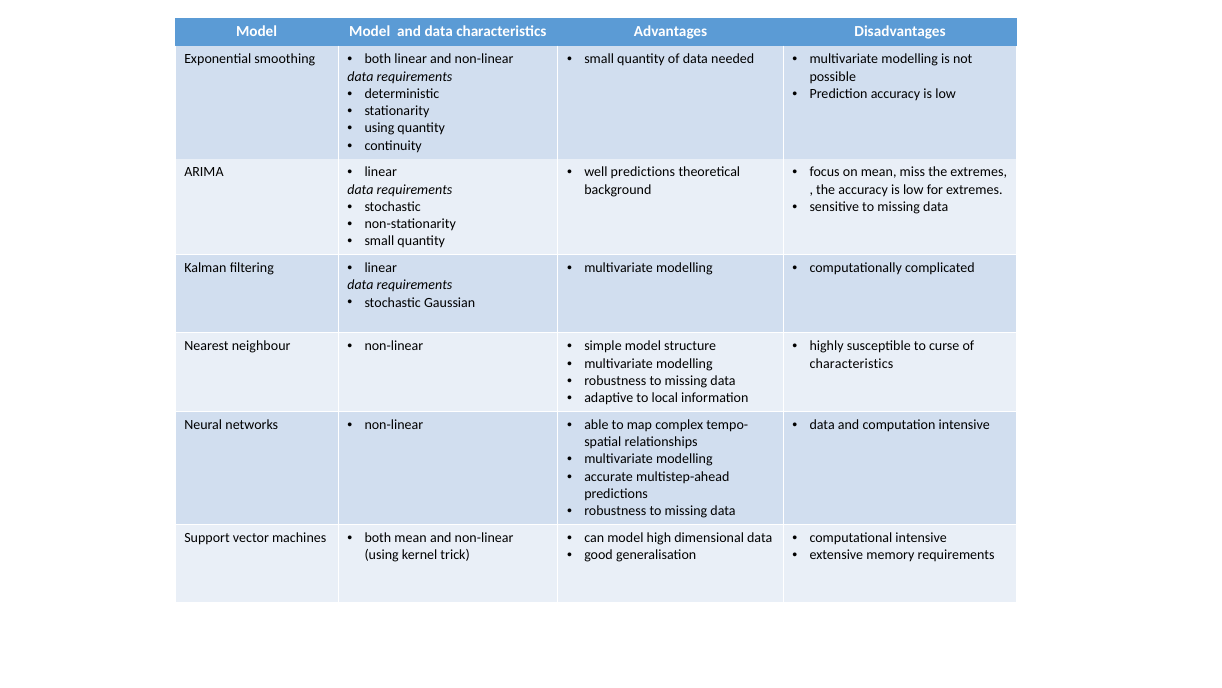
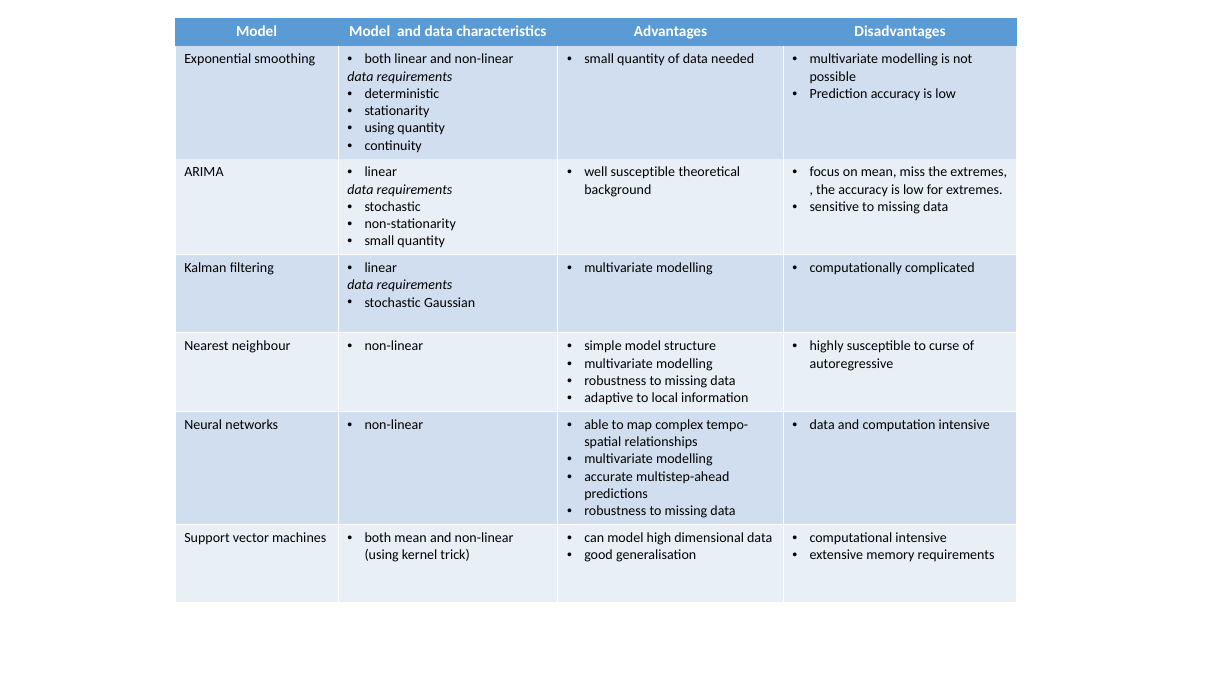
well predictions: predictions -> susceptible
characteristics at (851, 363): characteristics -> autoregressive
